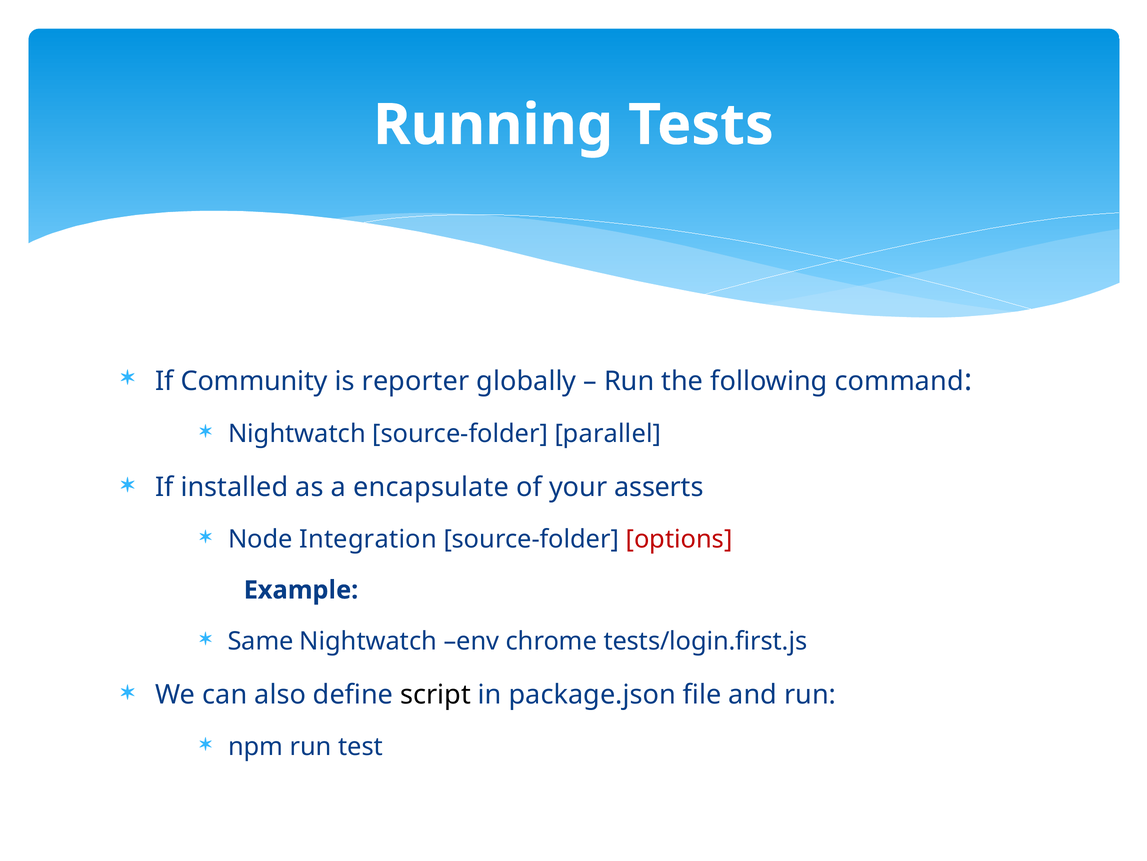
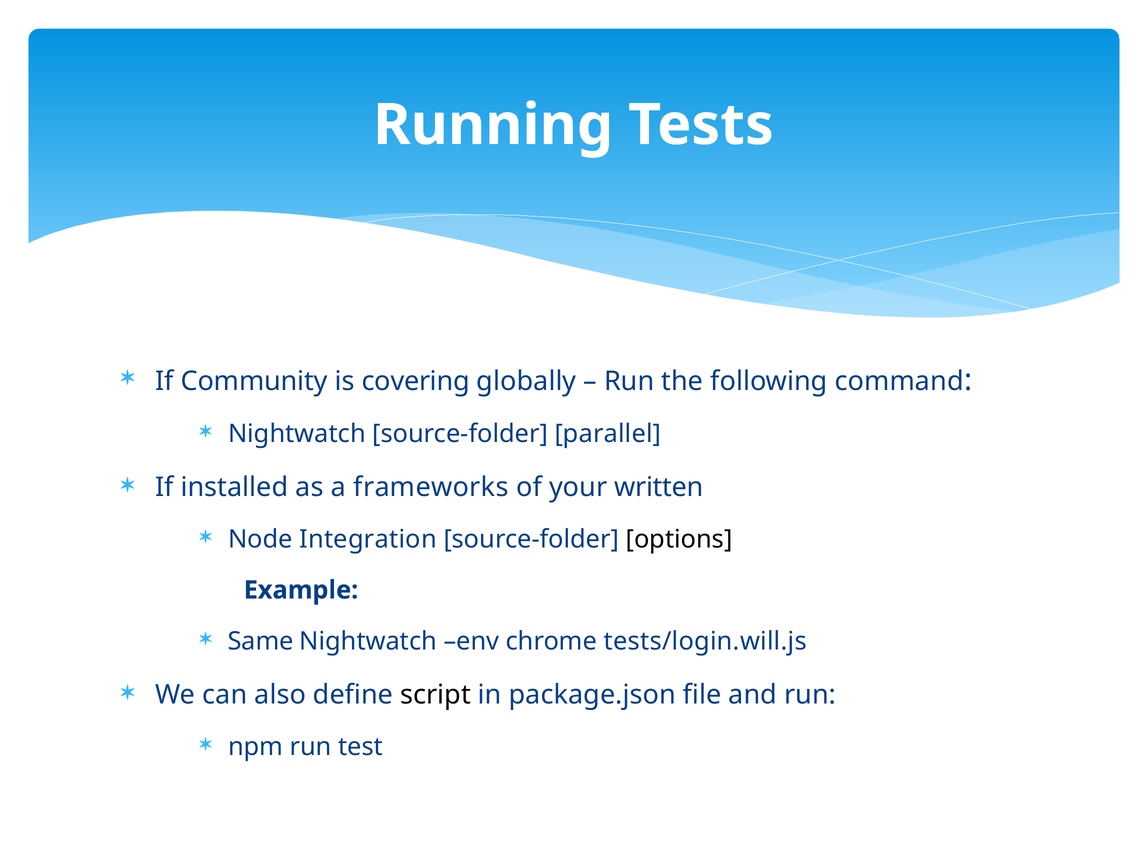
reporter: reporter -> covering
encapsulate: encapsulate -> frameworks
asserts: asserts -> written
options colour: red -> black
tests/login.first.js: tests/login.first.js -> tests/login.will.js
